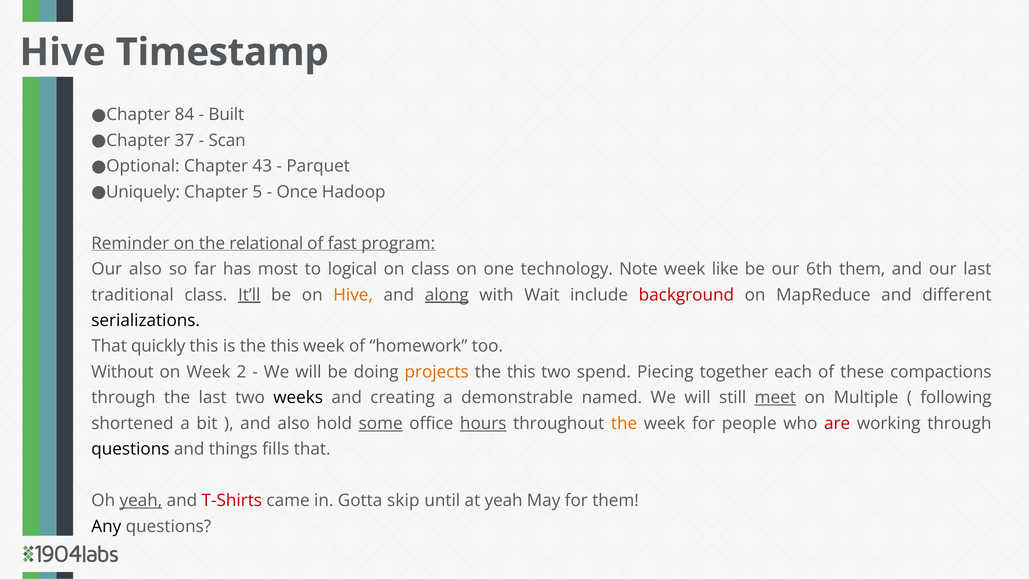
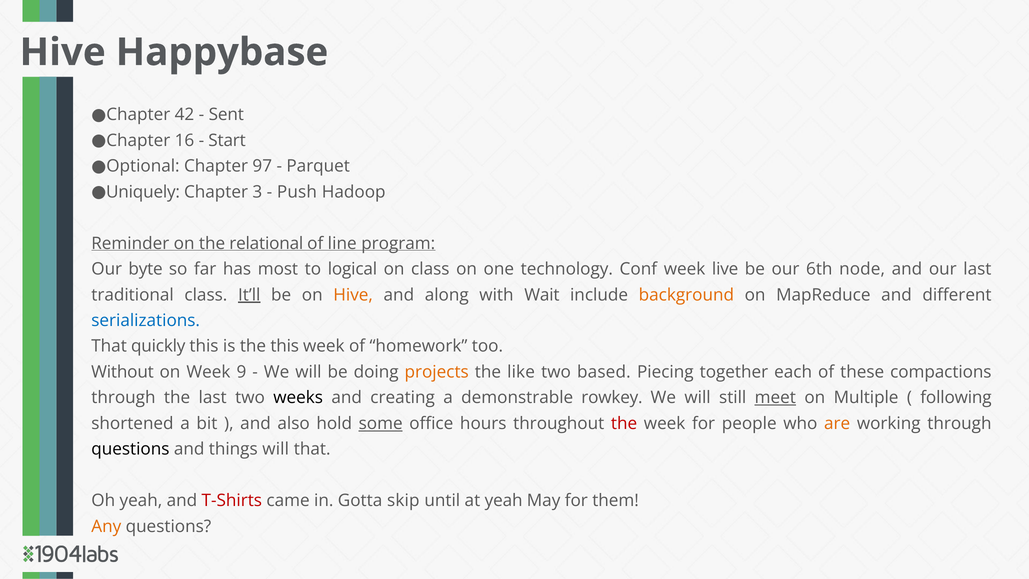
Timestamp: Timestamp -> Happybase
84: 84 -> 42
Built: Built -> Sent
37: 37 -> 16
Scan: Scan -> Start
43: 43 -> 97
5: 5 -> 3
Once: Once -> Push
fast: fast -> line
Our also: also -> byte
Note: Note -> Conf
like: like -> live
6th them: them -> node
along underline: present -> none
background colour: red -> orange
serializations colour: black -> blue
2: 2 -> 9
this at (521, 372): this -> like
spend: spend -> based
named: named -> rowkey
hours underline: present -> none
the at (624, 423) colour: orange -> red
are colour: red -> orange
things fills: fills -> will
yeah at (141, 501) underline: present -> none
Any colour: black -> orange
